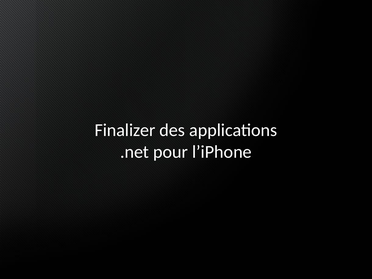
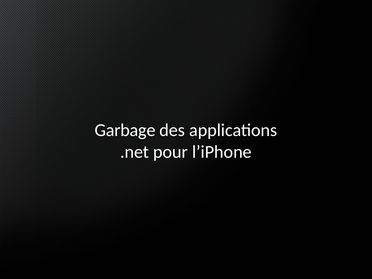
Finalizer: Finalizer -> Garbage
